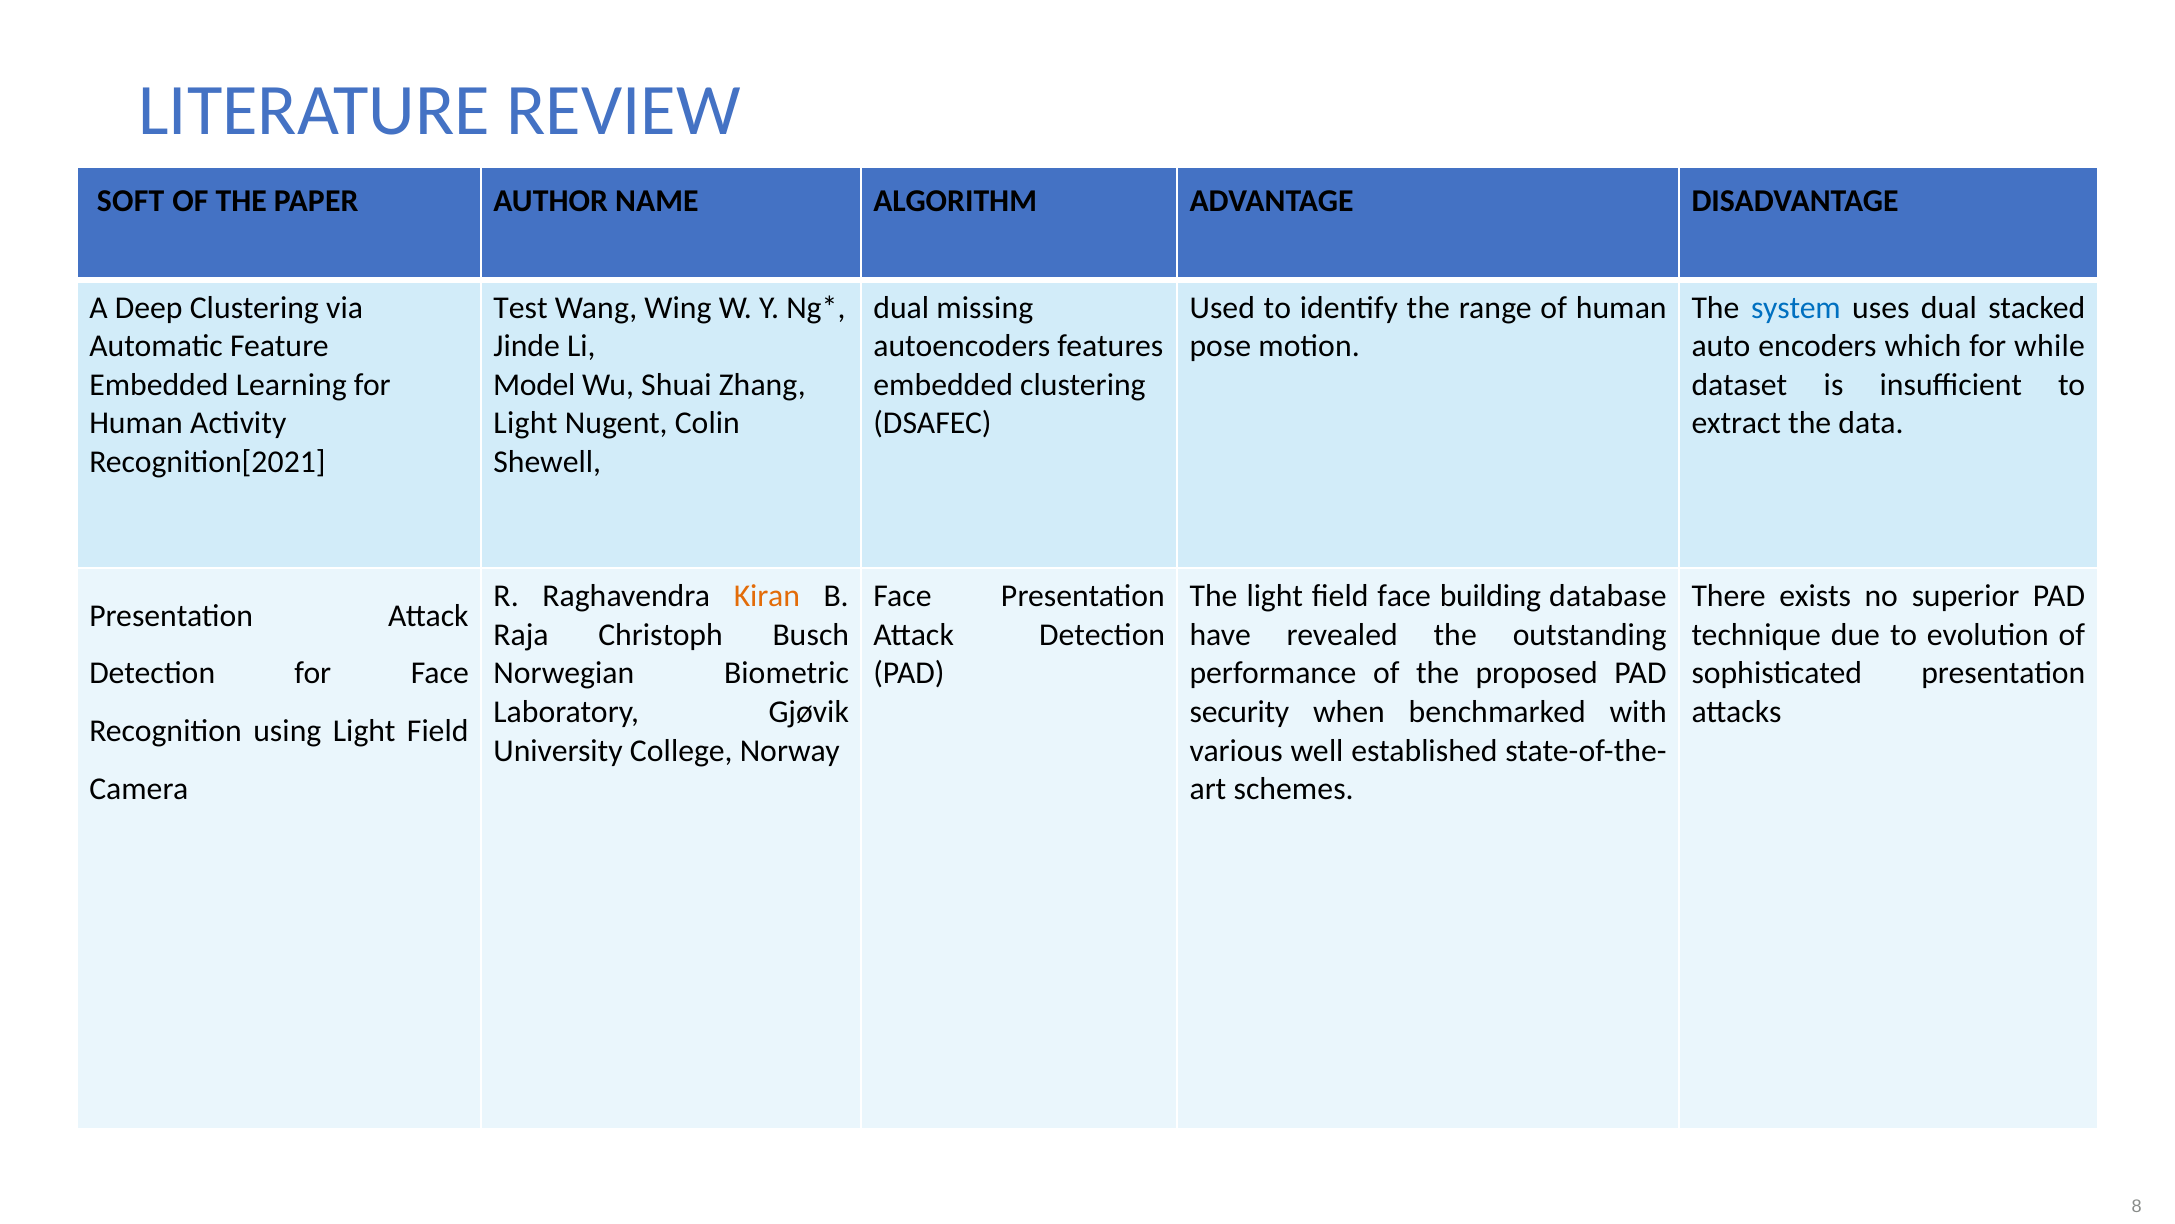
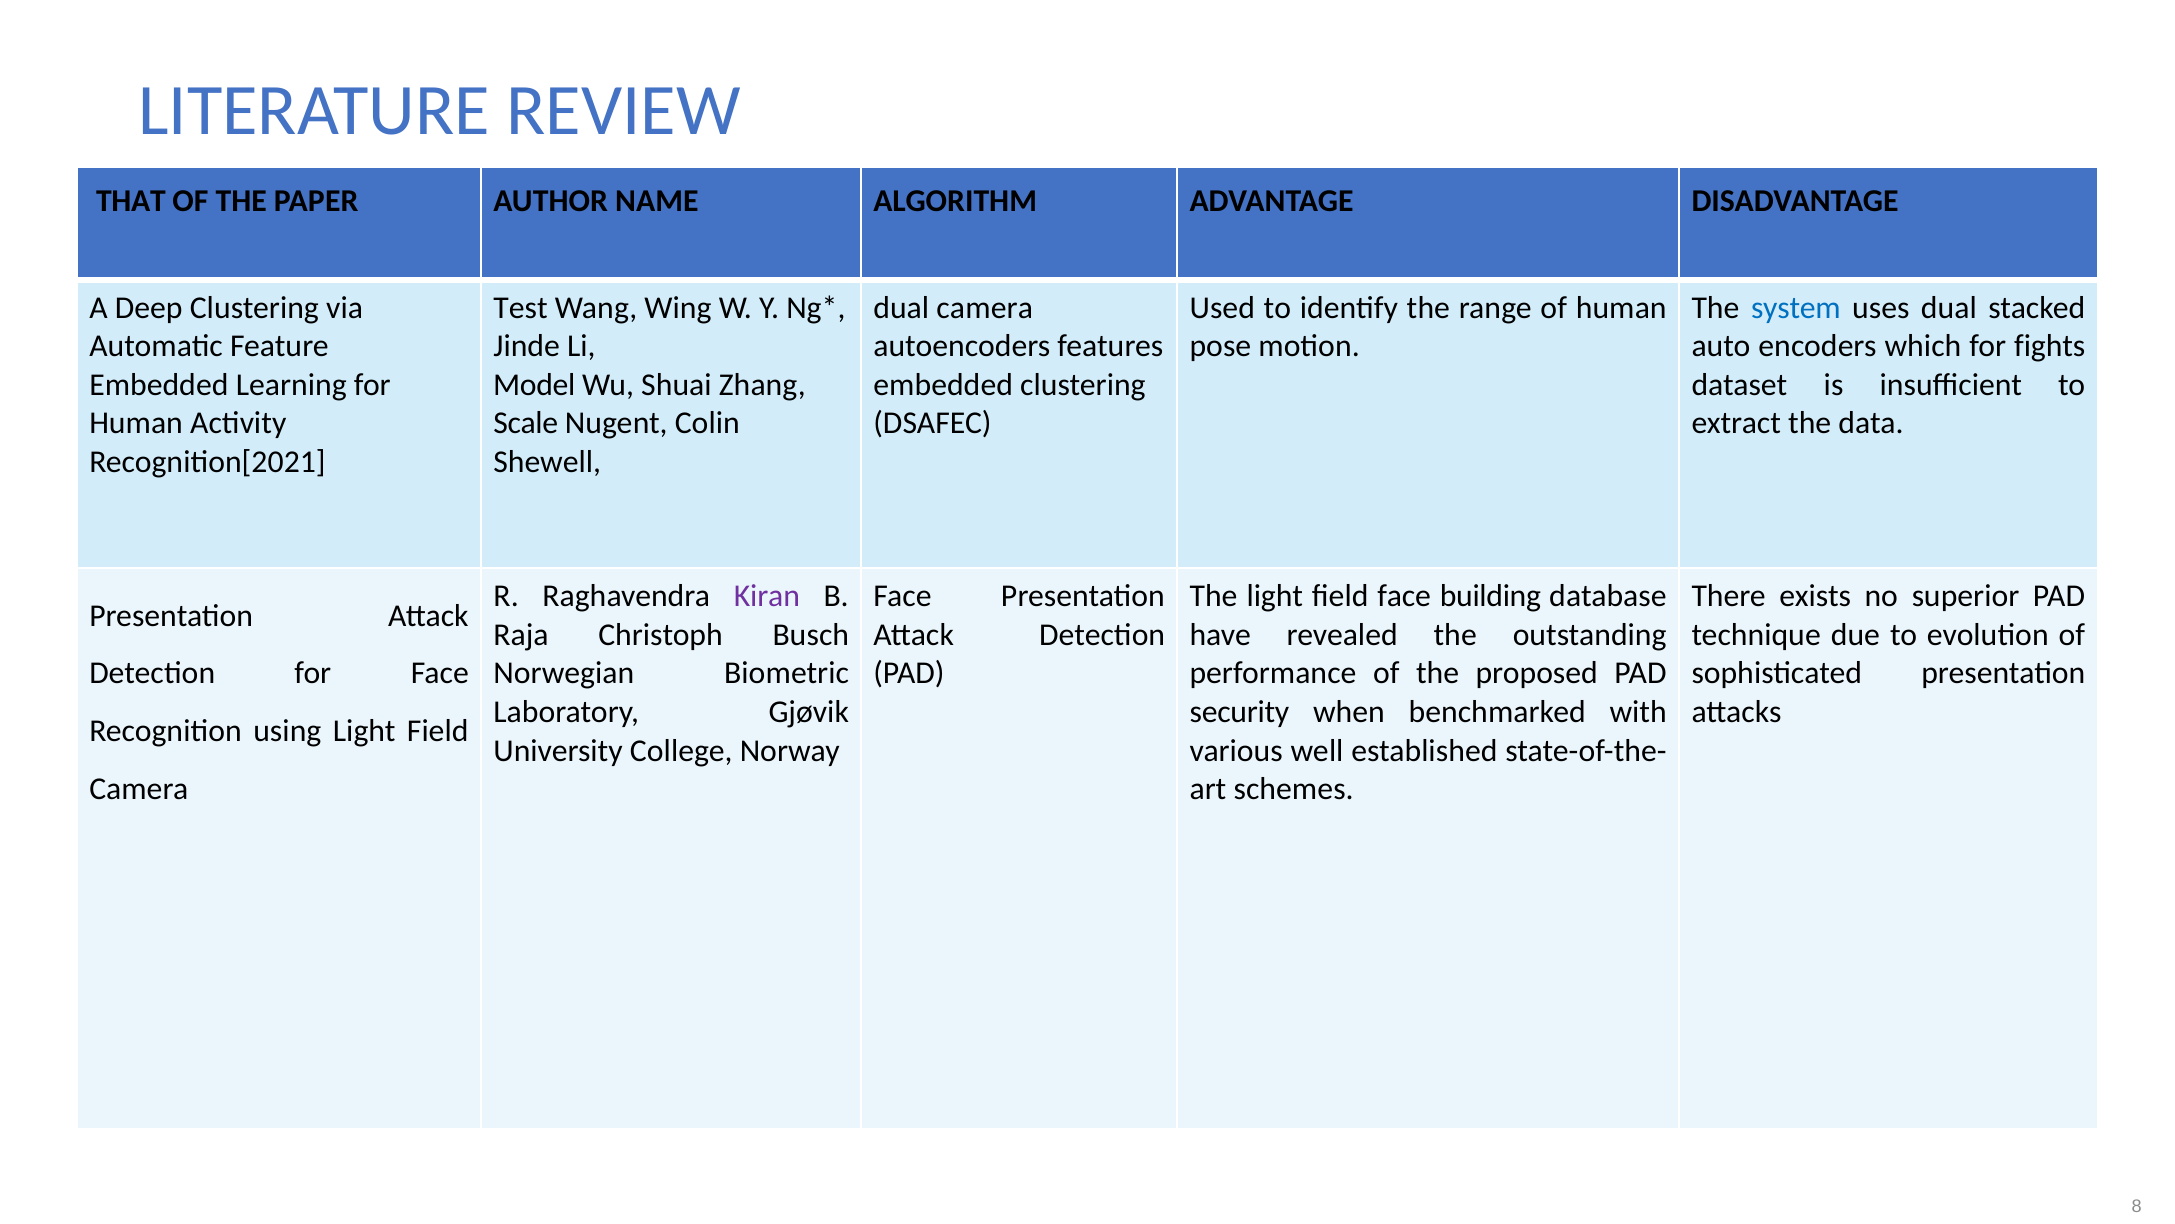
SOFT: SOFT -> THAT
dual missing: missing -> camera
while: while -> fights
Light at (525, 423): Light -> Scale
Kiran colour: orange -> purple
